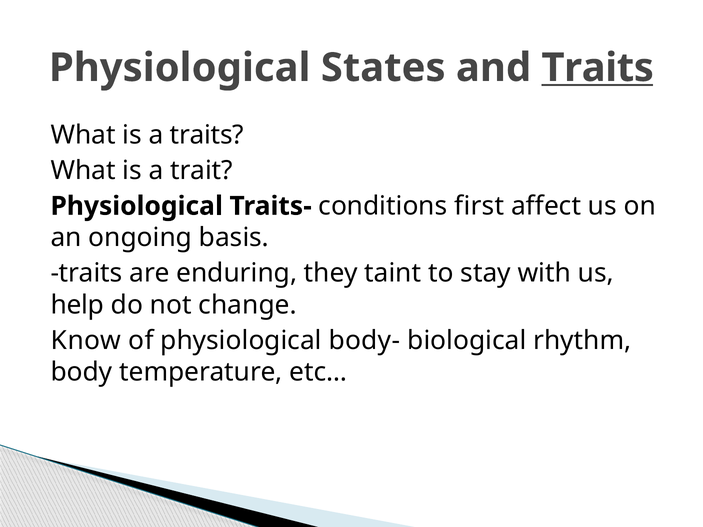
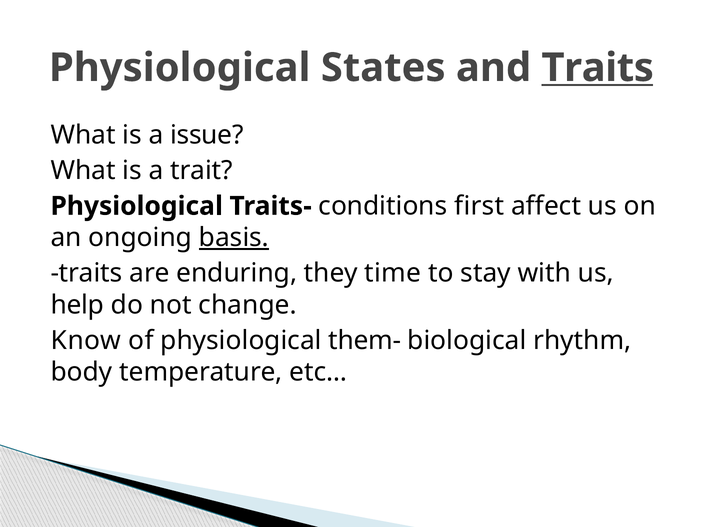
a traits: traits -> issue
basis underline: none -> present
taint: taint -> time
body-: body- -> them-
